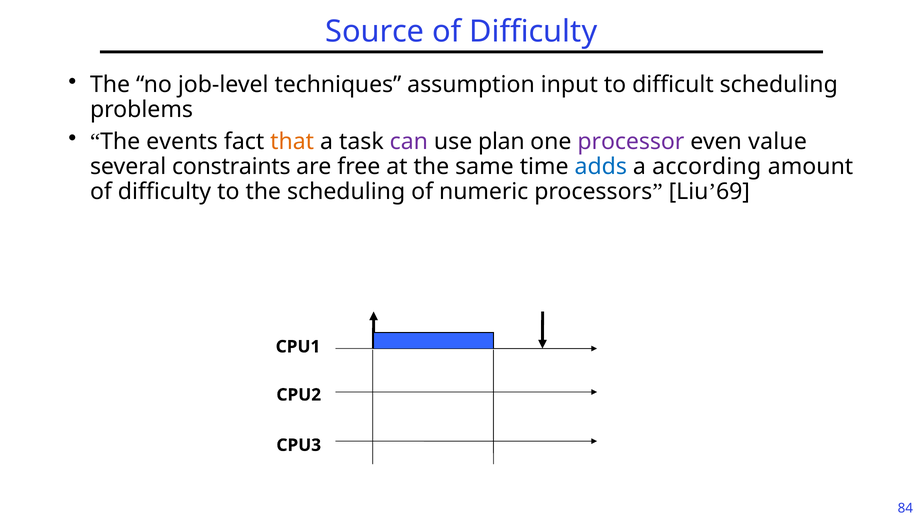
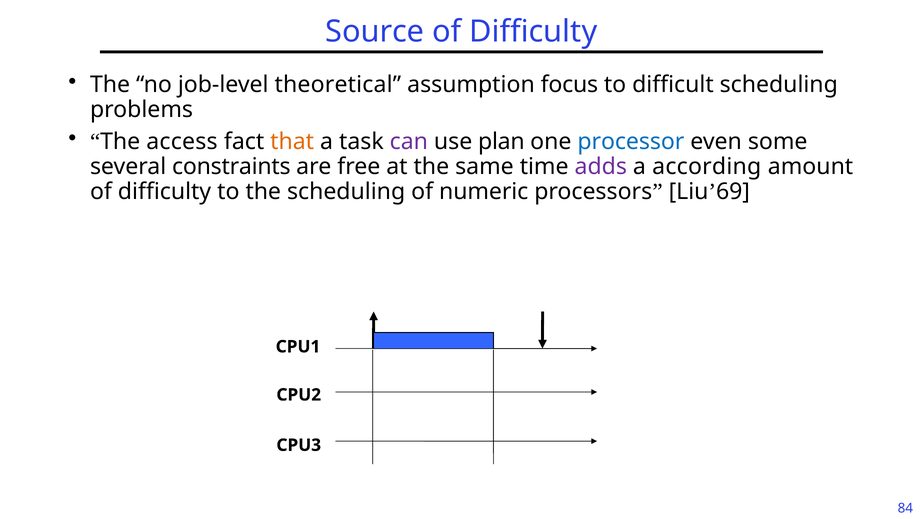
techniques: techniques -> theoretical
input: input -> focus
events: events -> access
processor colour: purple -> blue
value: value -> some
adds colour: blue -> purple
